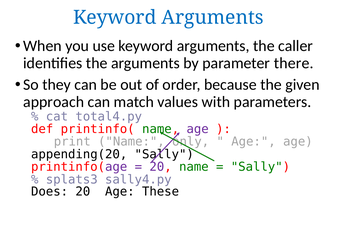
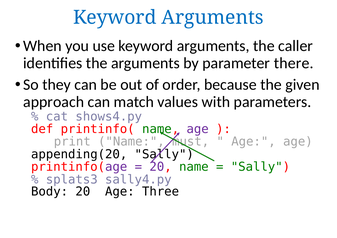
total4.py: total4.py -> shows4.py
only: only -> must
Does: Does -> Body
These: These -> Three
